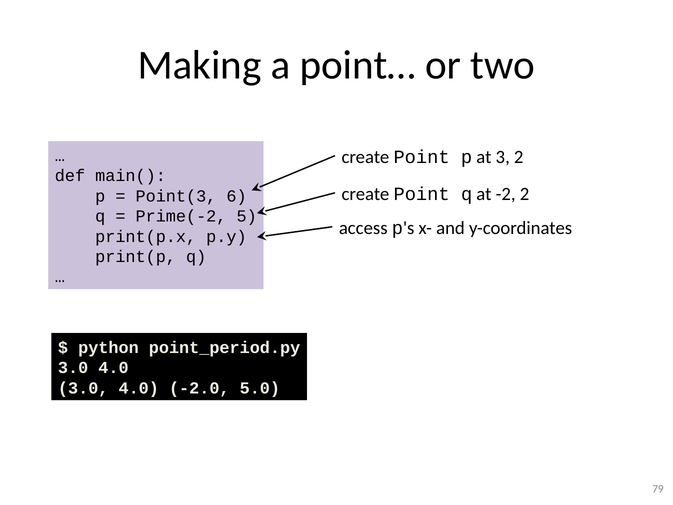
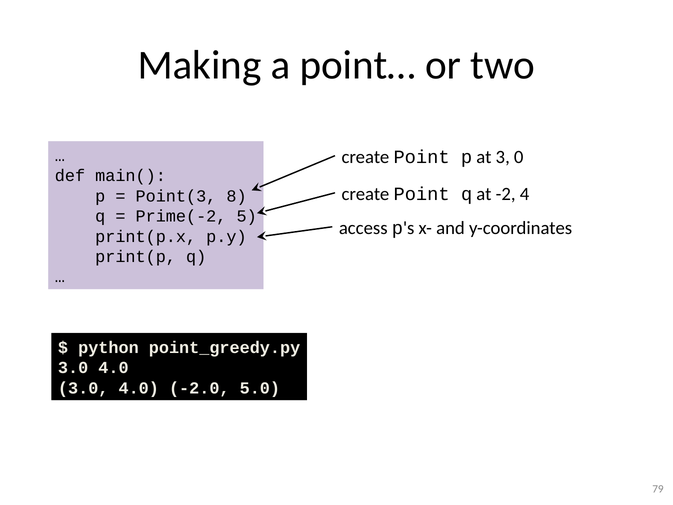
3 2: 2 -> 0
-2 2: 2 -> 4
6: 6 -> 8
point_period.py: point_period.py -> point_greedy.py
